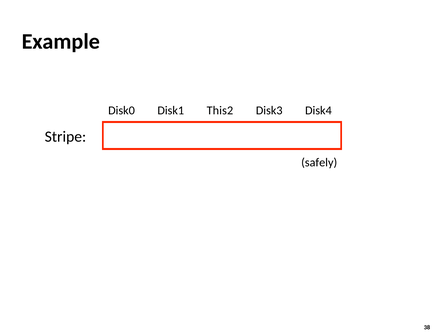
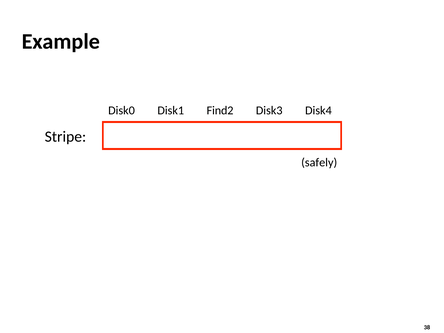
This2: This2 -> Find2
